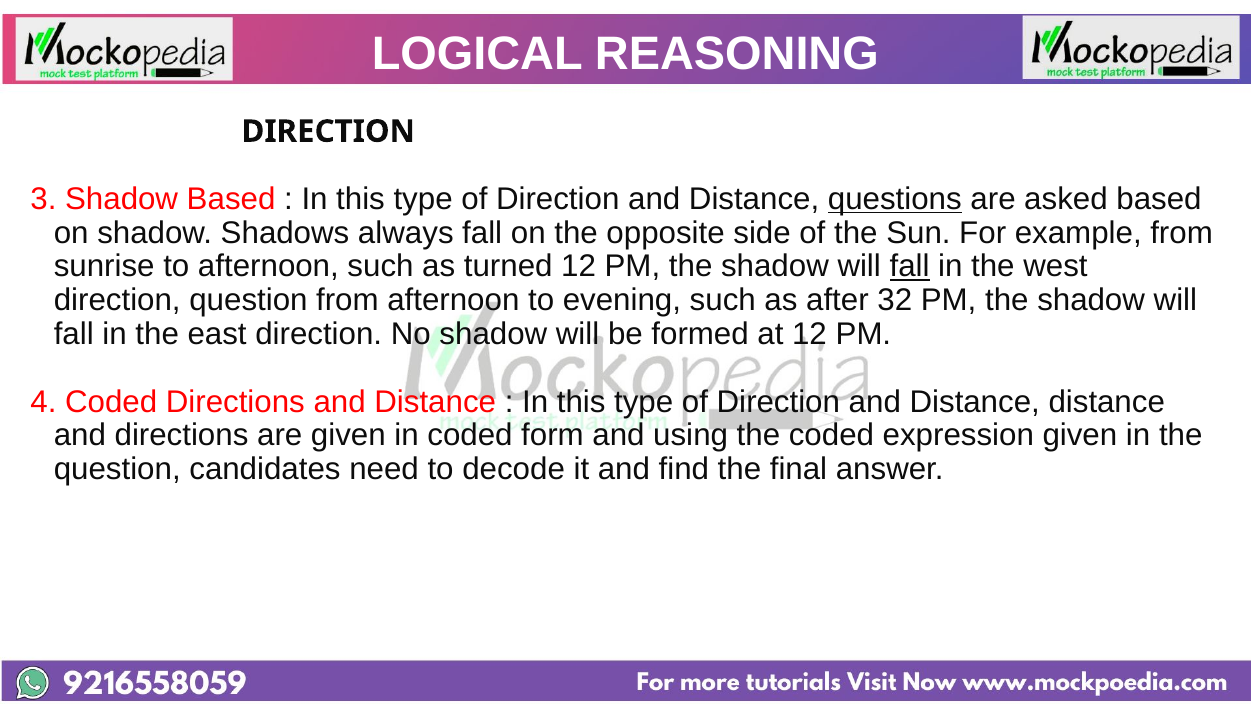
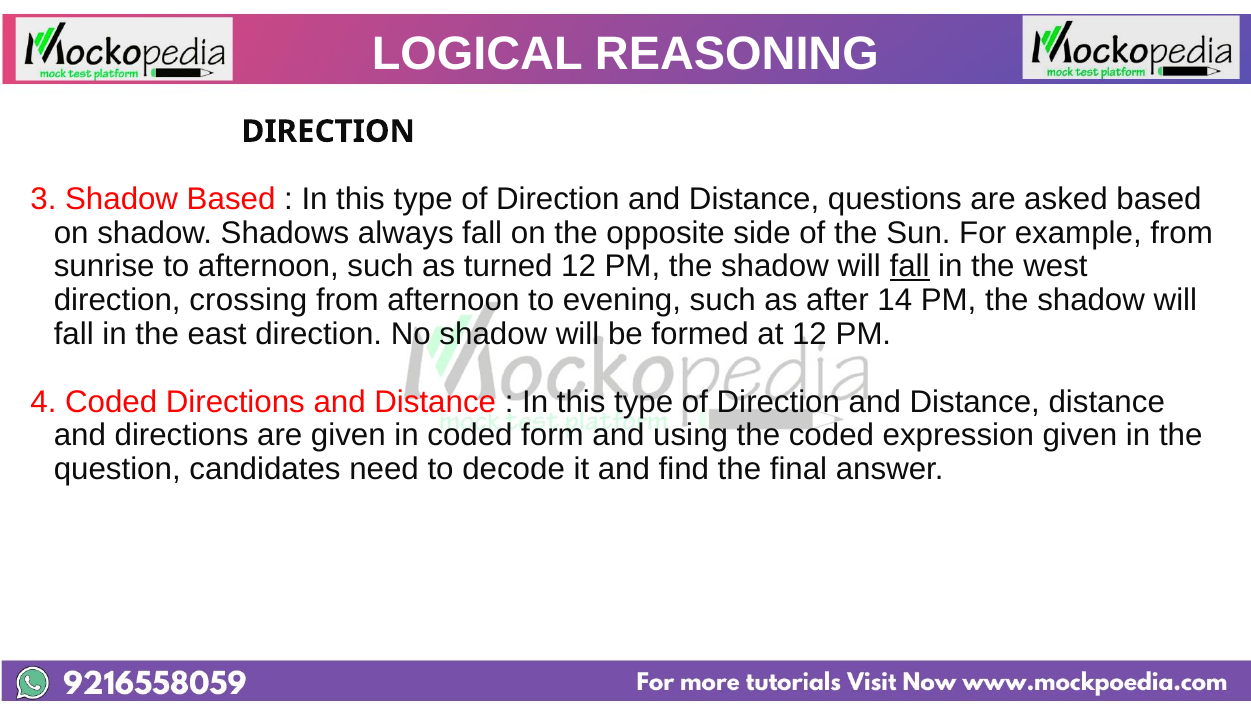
questions underline: present -> none
direction question: question -> crossing
32: 32 -> 14
